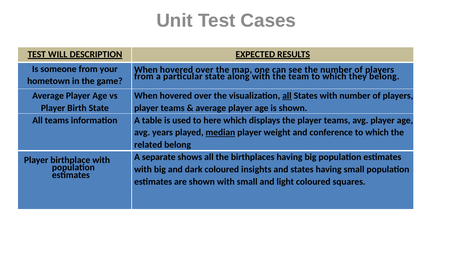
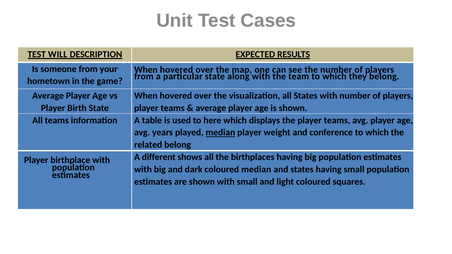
all at (287, 96) underline: present -> none
separate: separate -> different
coloured insights: insights -> median
